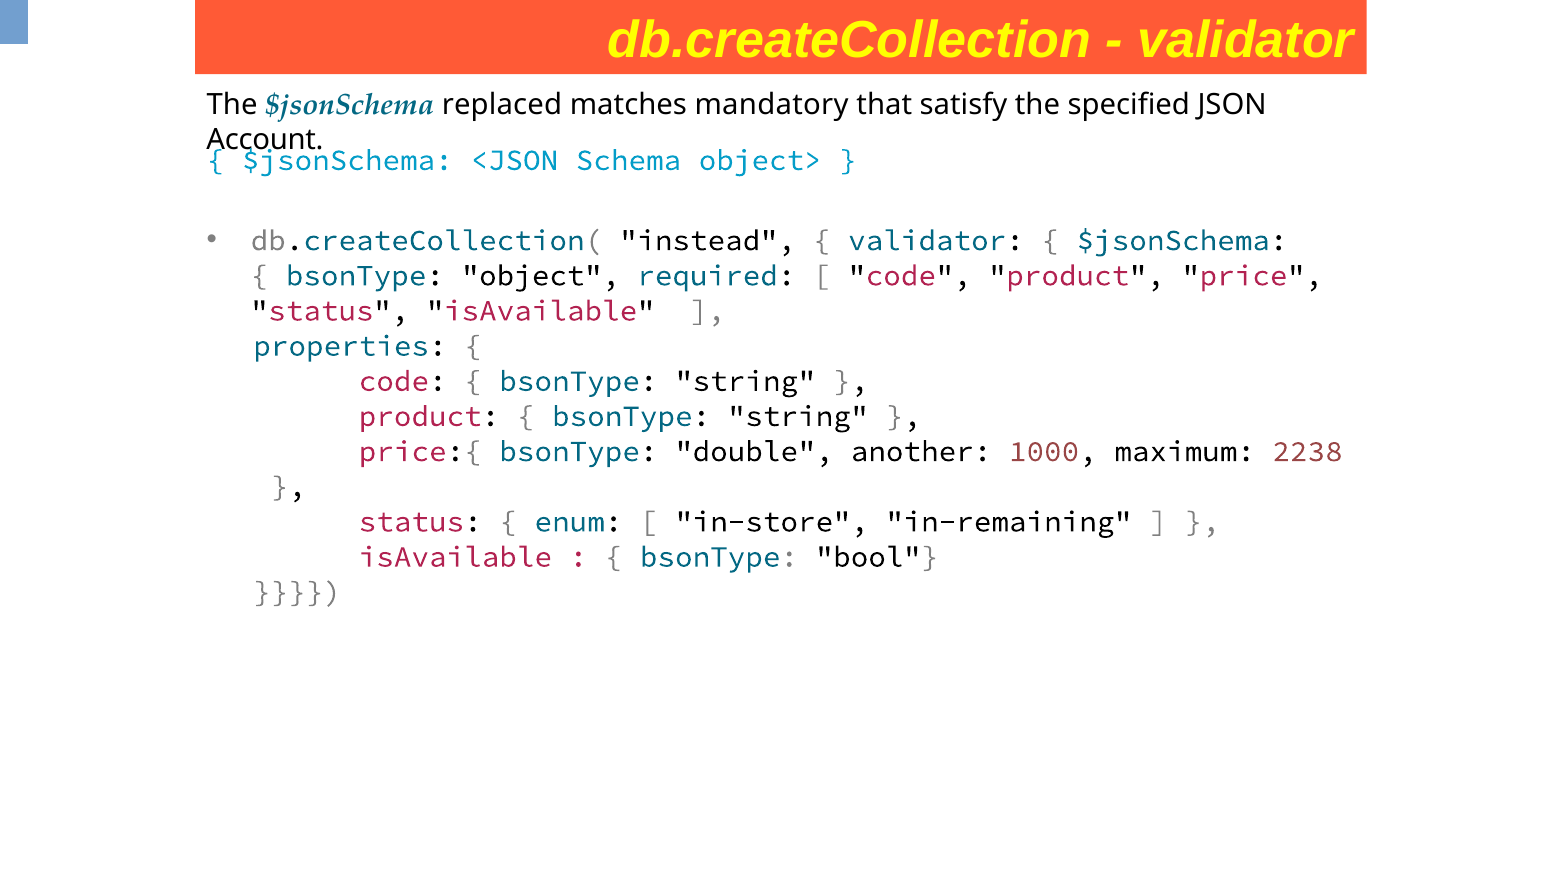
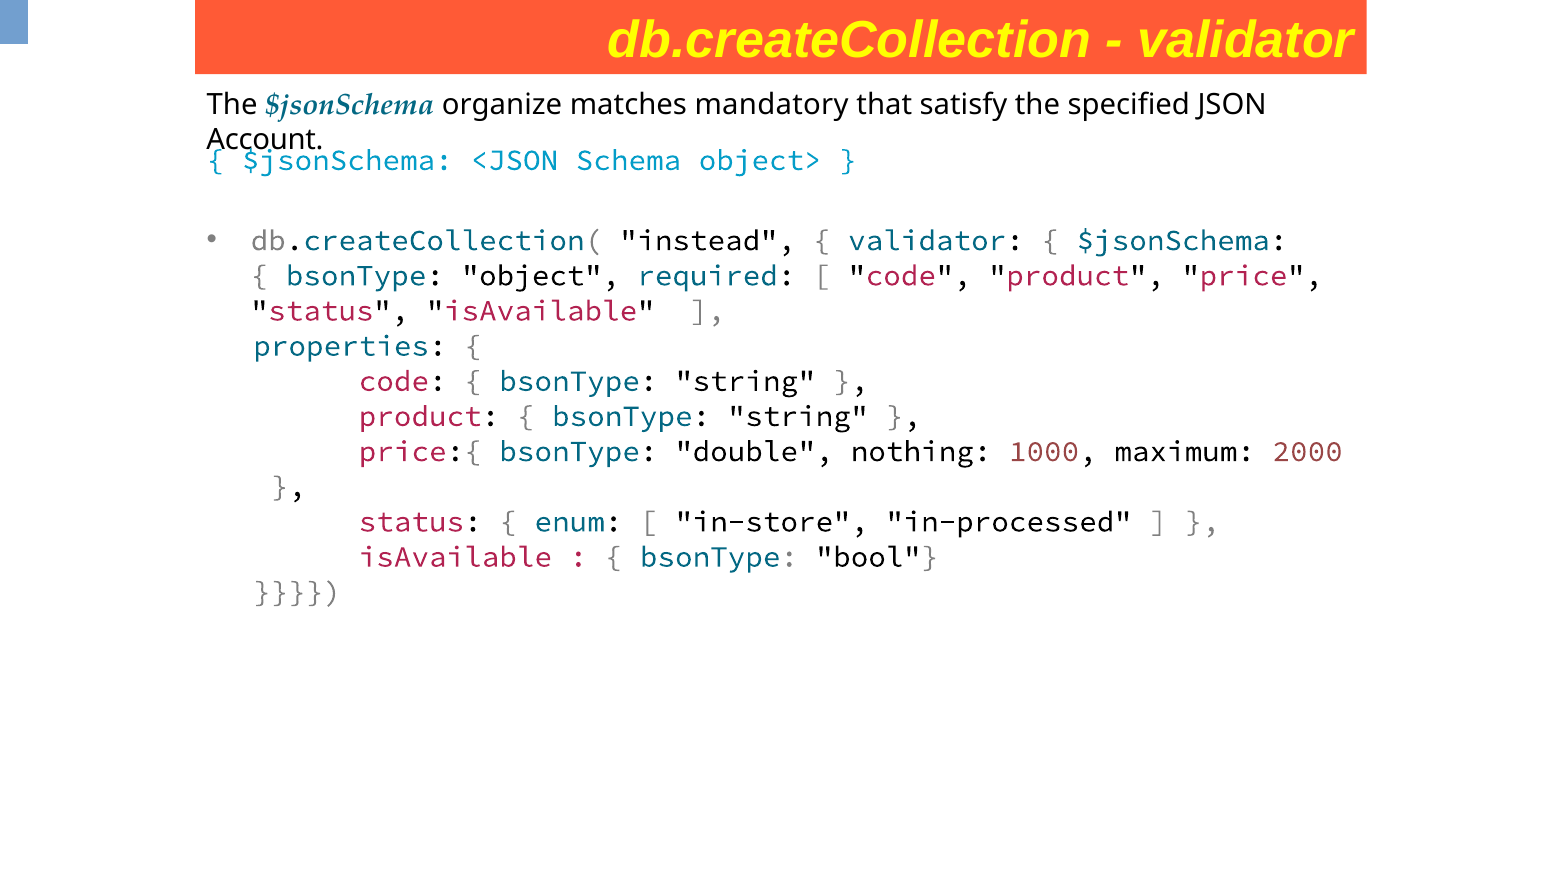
replaced: replaced -> organize
another: another -> nothing
2238: 2238 -> 2000
in-remaining: in-remaining -> in-processed
